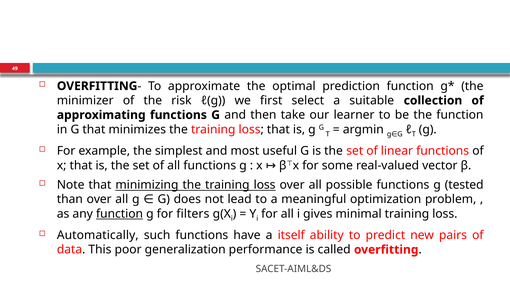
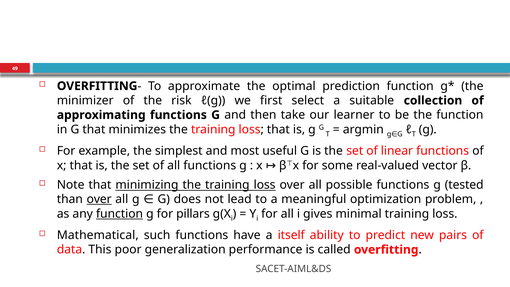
over at (99, 199) underline: none -> present
filters: filters -> pillars
Automatically: Automatically -> Mathematical
